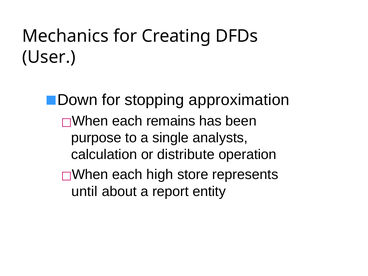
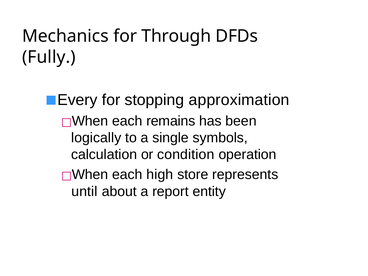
Creating: Creating -> Through
User: User -> Fully
Down: Down -> Every
purpose: purpose -> logically
analysts: analysts -> symbols
distribute: distribute -> condition
